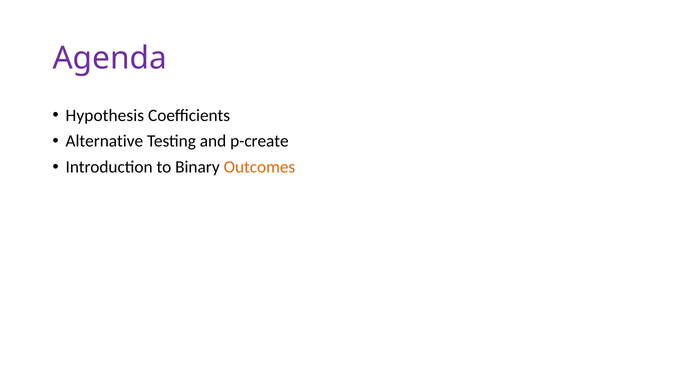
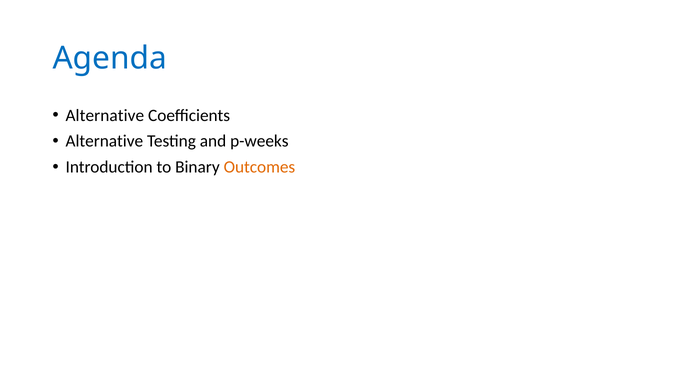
Agenda colour: purple -> blue
Hypothesis at (105, 115): Hypothesis -> Alternative
p-create: p-create -> p-weeks
